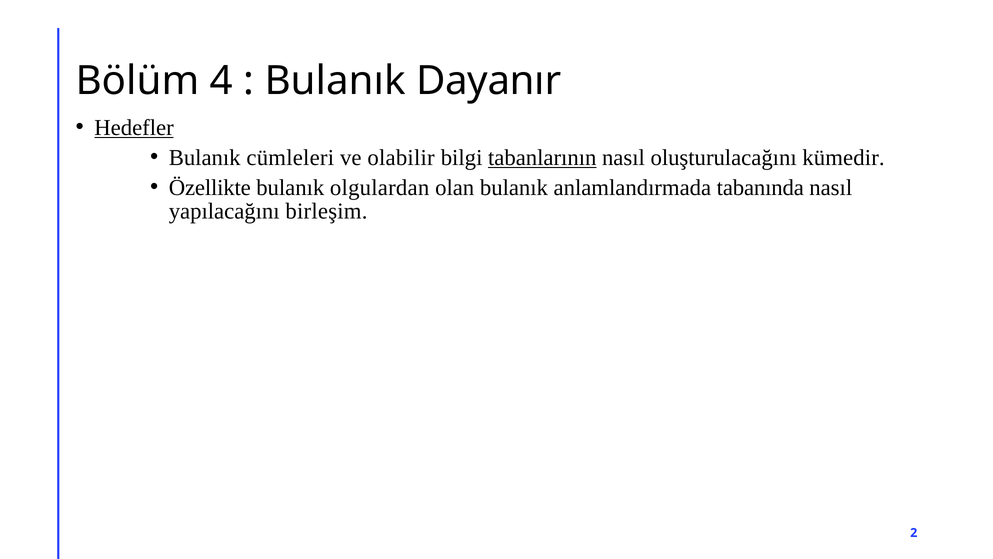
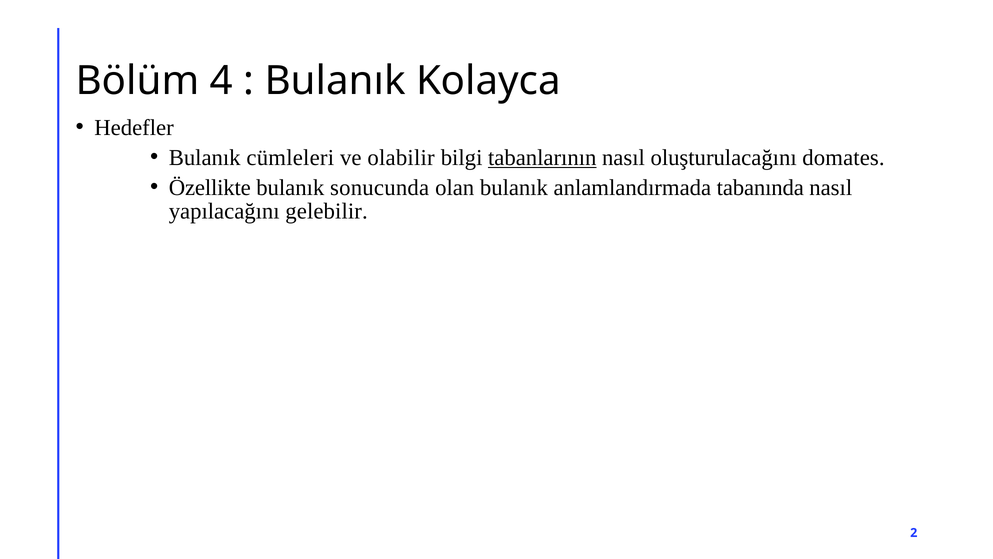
Dayanır: Dayanır -> Kolayca
Hedefler underline: present -> none
kümedir: kümedir -> domates
olgulardan: olgulardan -> sonucunda
birleşim: birleşim -> gelebilir
